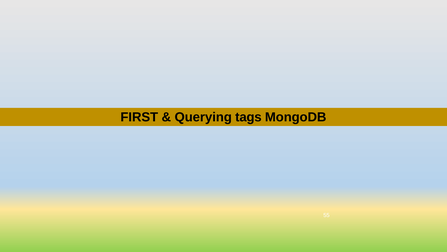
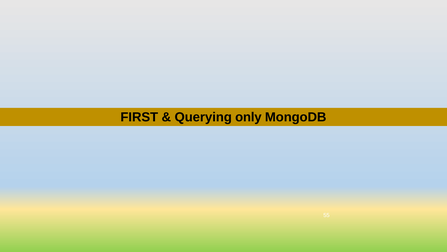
tags: tags -> only
